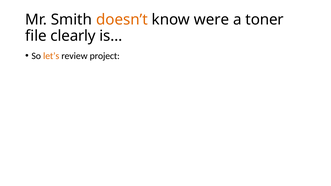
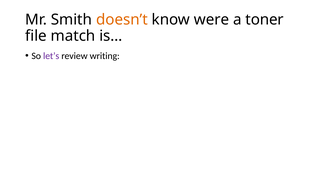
clearly: clearly -> match
let’s colour: orange -> purple
project: project -> writing
